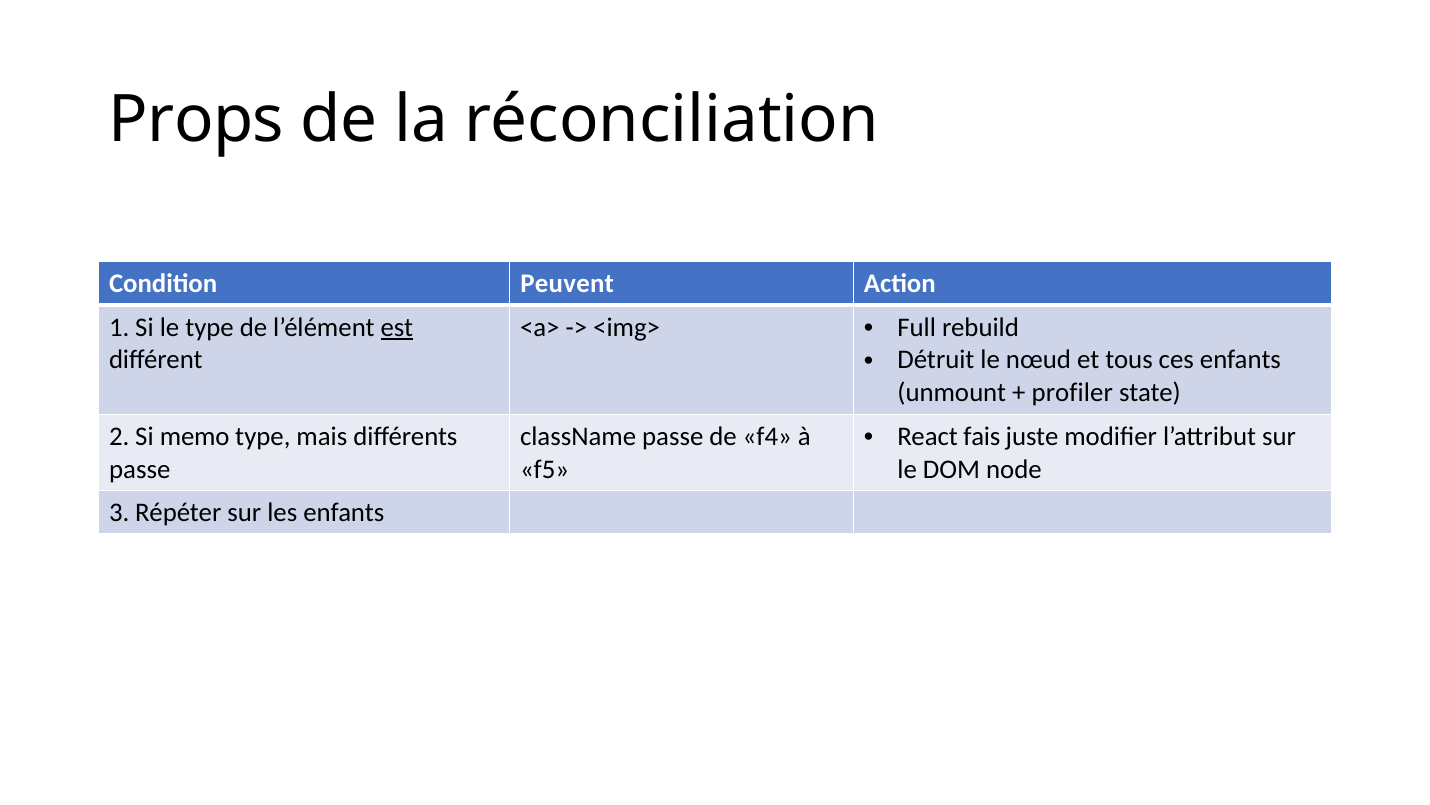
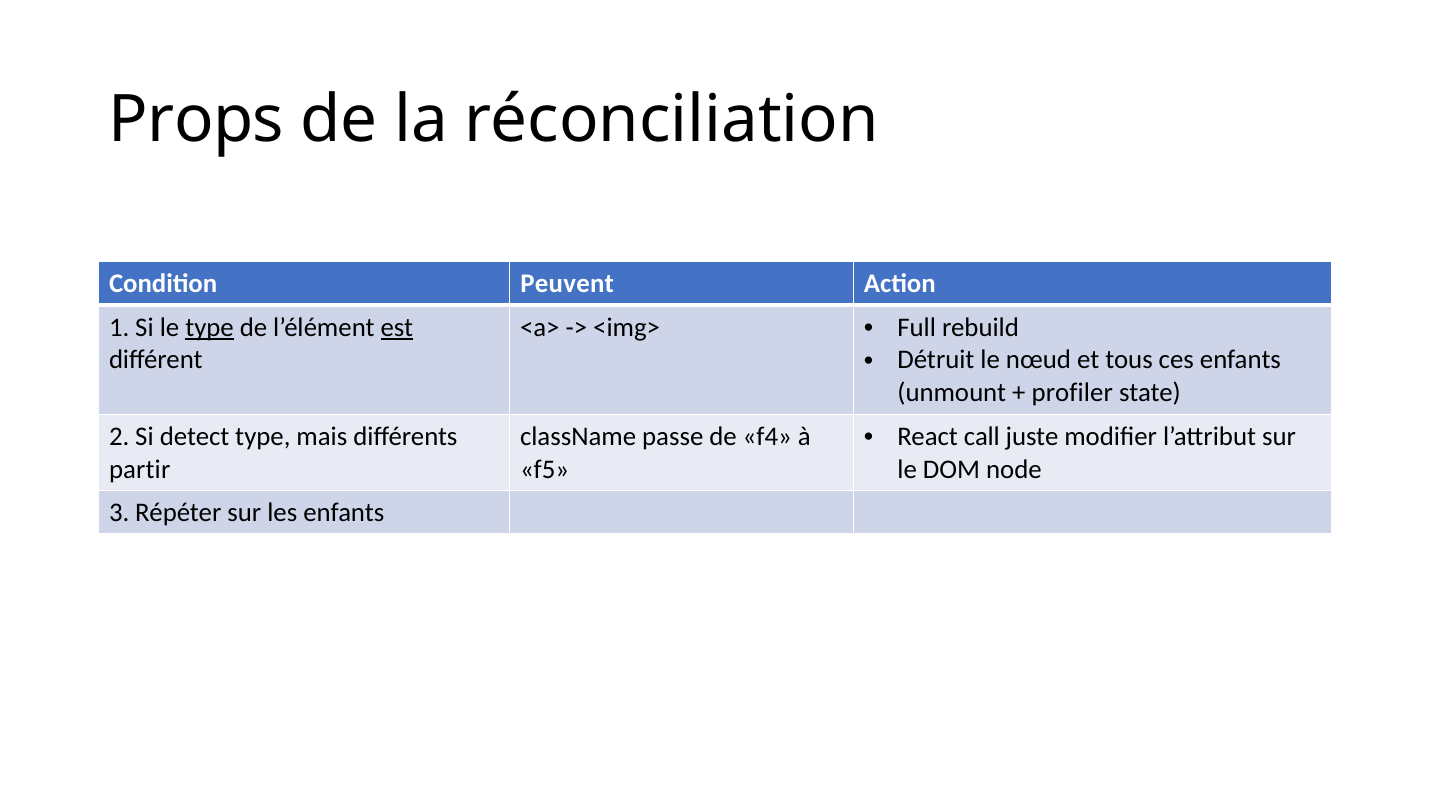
type at (210, 327) underline: none -> present
fais: fais -> call
memo: memo -> detect
passe at (140, 469): passe -> partir
